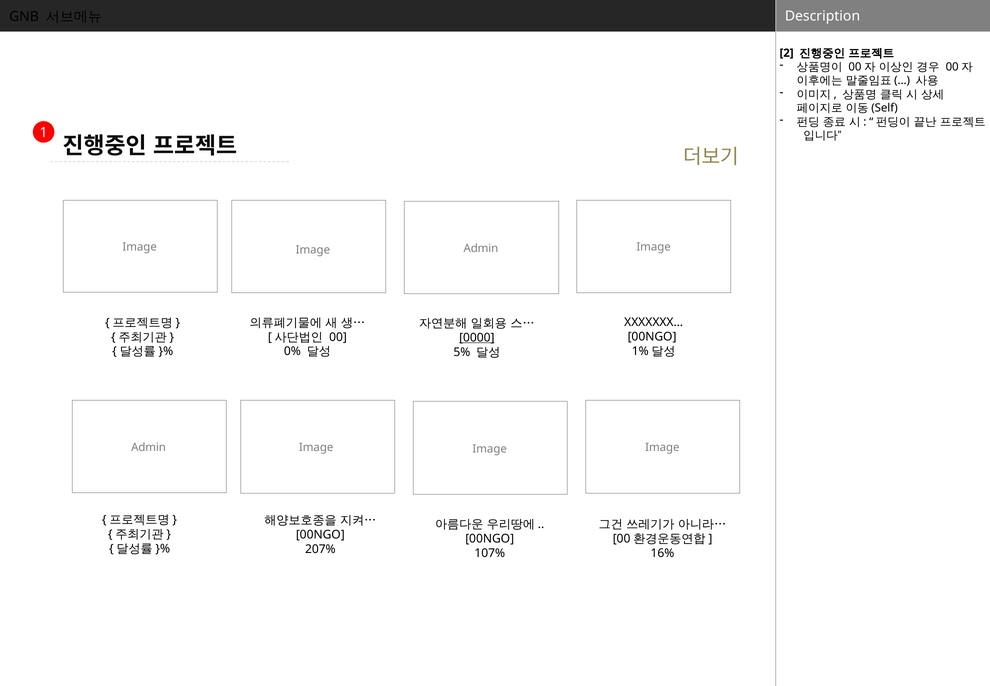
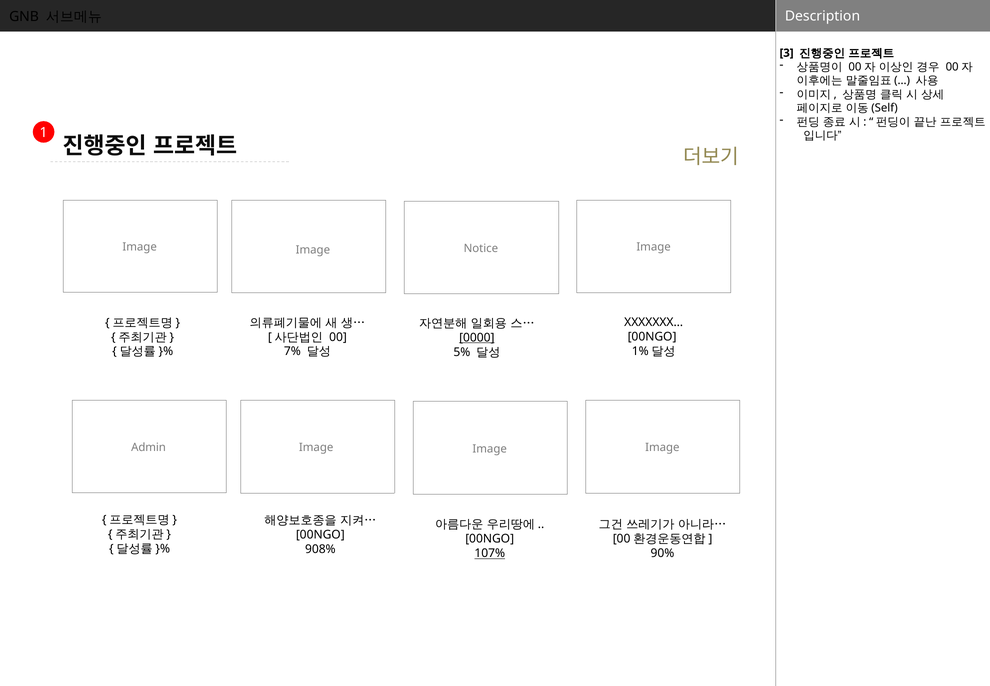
2: 2 -> 3
Image Image Admin: Admin -> Notice
0%: 0% -> 7%
207%: 207% -> 908%
107% underline: none -> present
16%: 16% -> 90%
